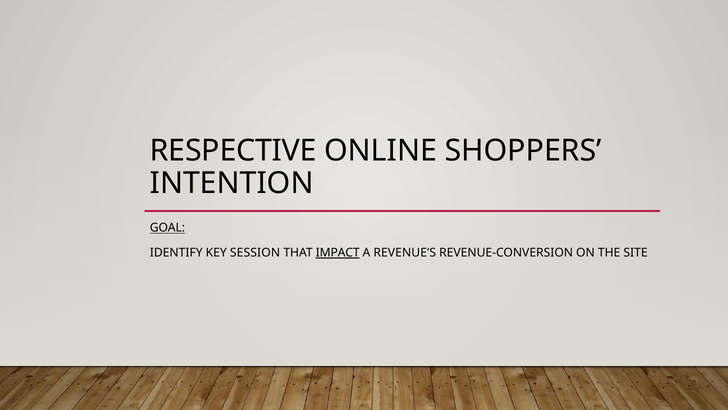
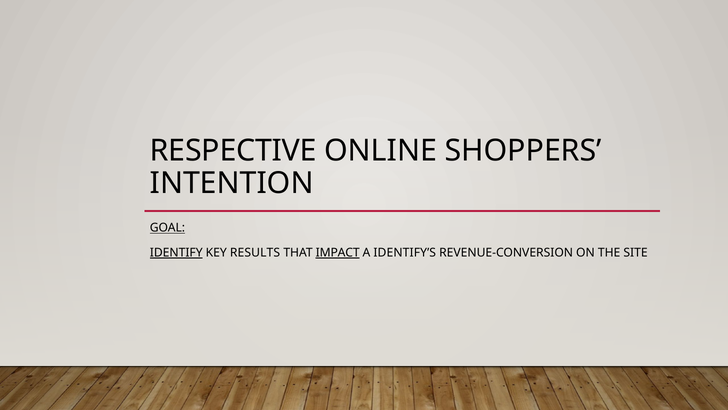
IDENTIFY underline: none -> present
SESSION: SESSION -> RESULTS
REVENUE’S: REVENUE’S -> IDENTIFY’S
